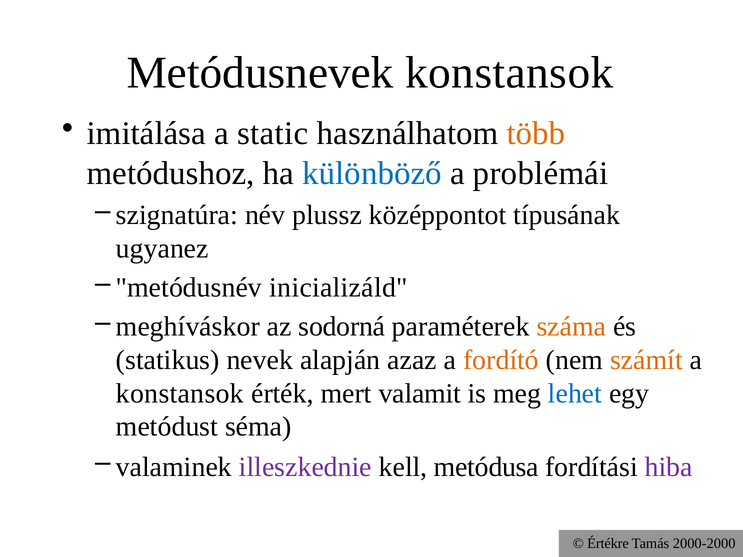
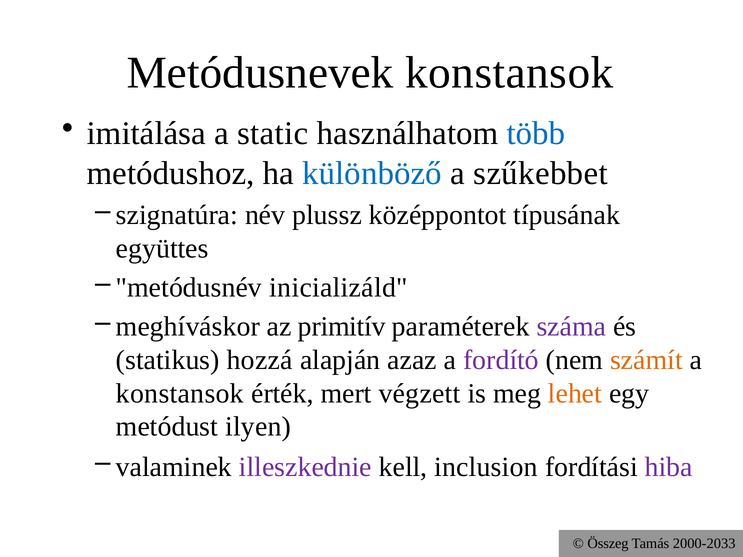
több colour: orange -> blue
problémái: problémái -> szűkebbet
ugyanez: ugyanez -> együttes
sodorná: sodorná -> primitív
száma colour: orange -> purple
nevek: nevek -> hozzá
fordító colour: orange -> purple
valamit: valamit -> végzett
lehet colour: blue -> orange
séma: séma -> ilyen
metódusa: metódusa -> inclusion
Értékre: Értékre -> Összeg
2000-2000: 2000-2000 -> 2000-2033
